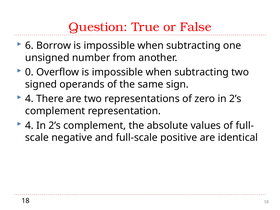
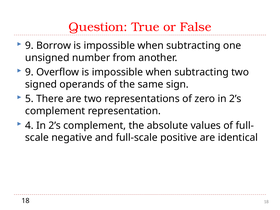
6 at (29, 46): 6 -> 9
0 at (29, 72): 0 -> 9
4 at (29, 99): 4 -> 5
